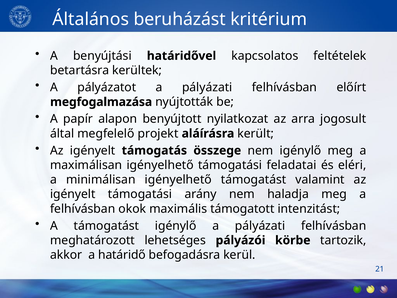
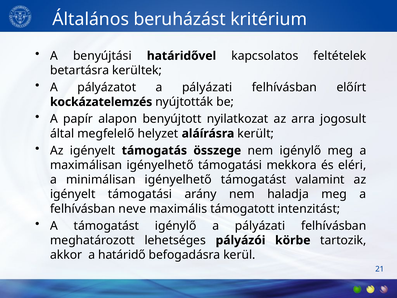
megfogalmazása: megfogalmazása -> kockázatelemzés
projekt: projekt -> helyzet
feladatai: feladatai -> mekkora
okok: okok -> neve
